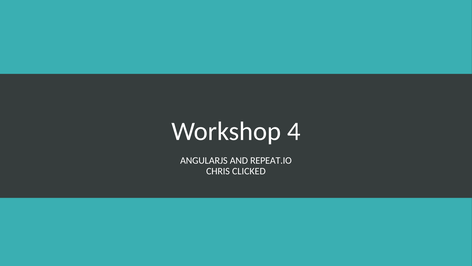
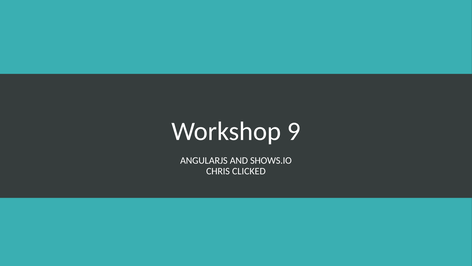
4: 4 -> 9
REPEAT.IO: REPEAT.IO -> SHOWS.IO
